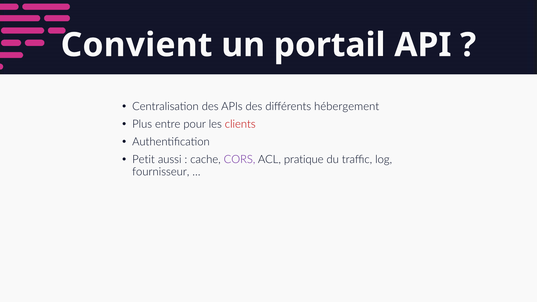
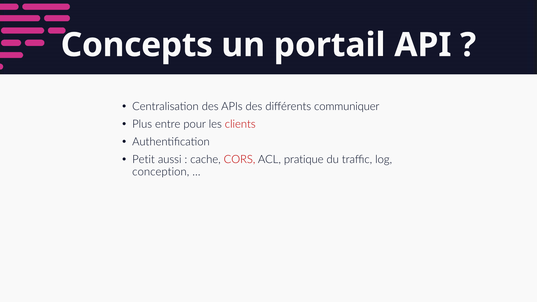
Convient: Convient -> Concepts
hébergement: hébergement -> communiquer
CORS colour: purple -> red
fournisseur: fournisseur -> conception
